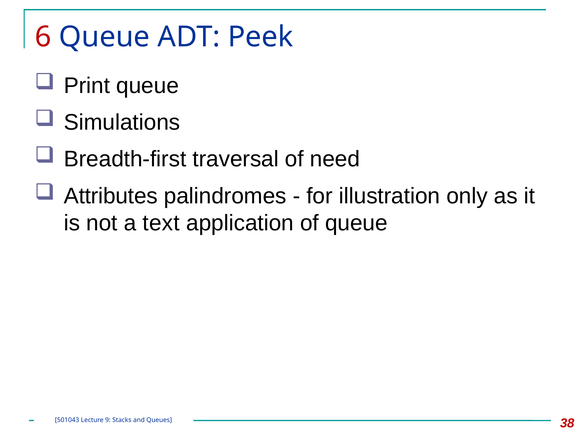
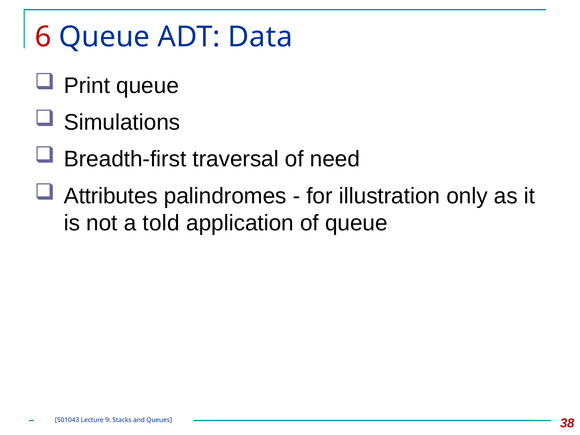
Peek: Peek -> Data
text: text -> told
